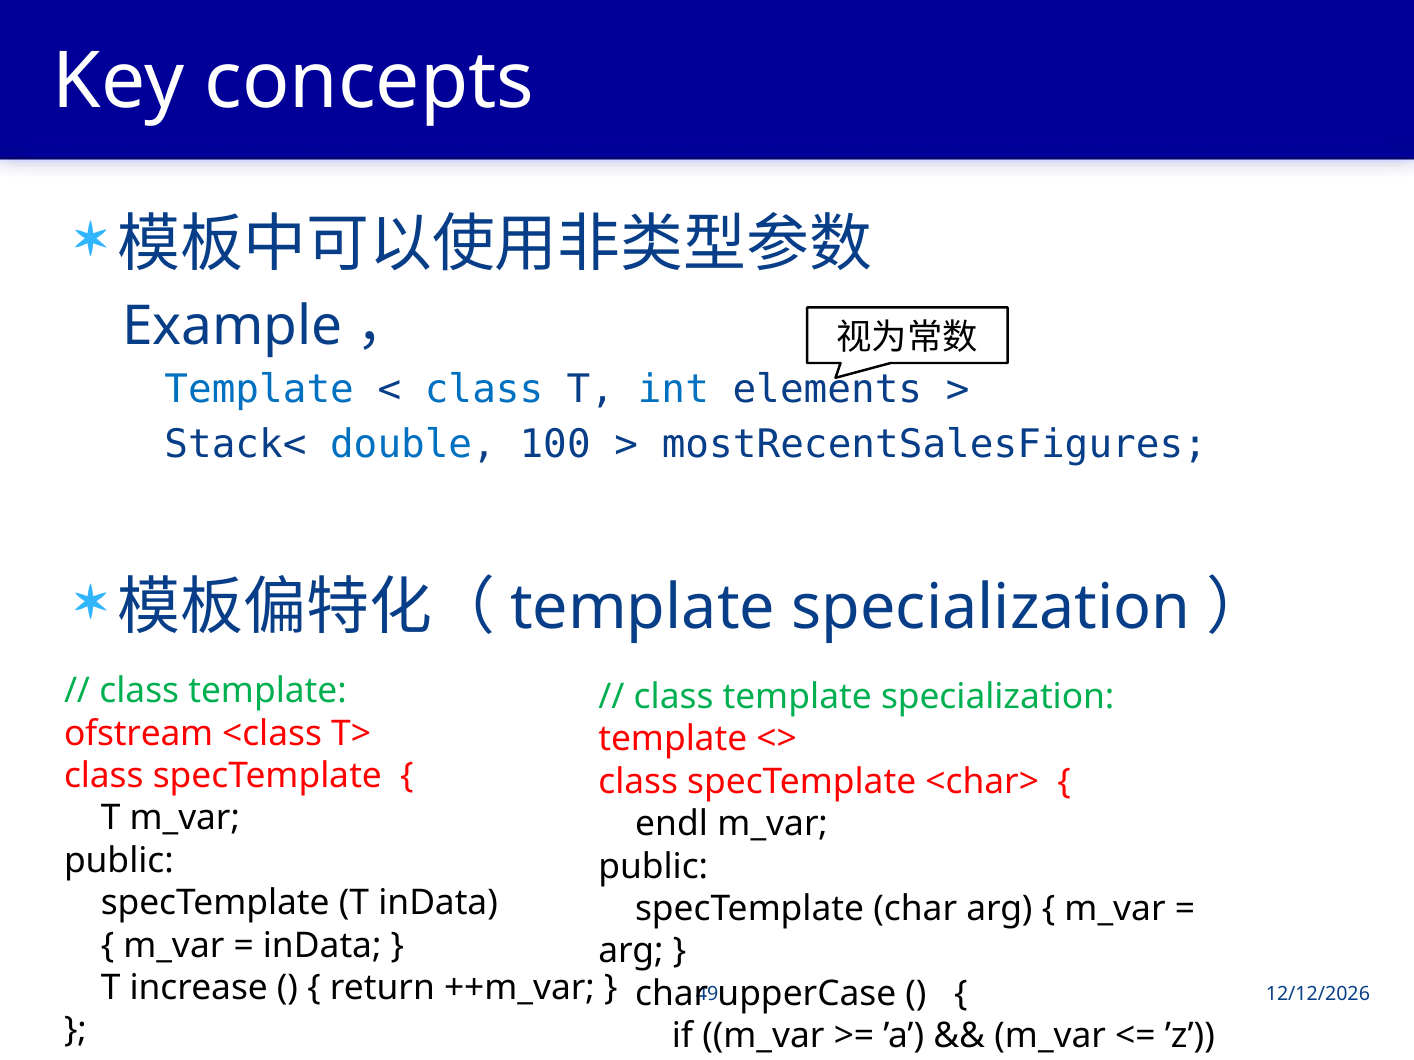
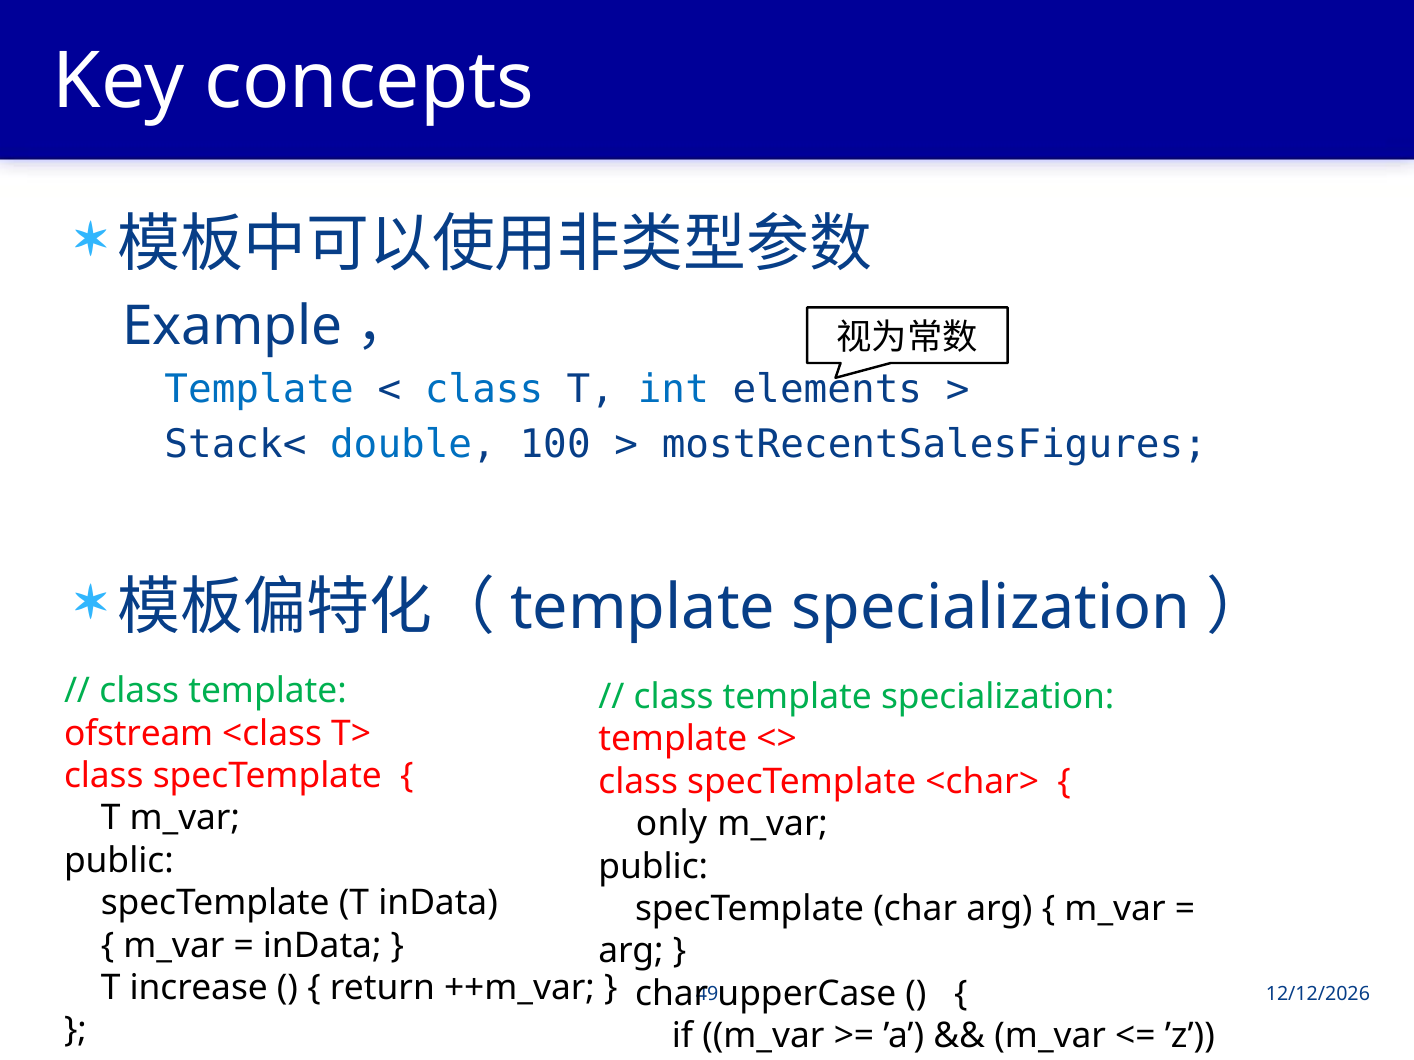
endl: endl -> only
